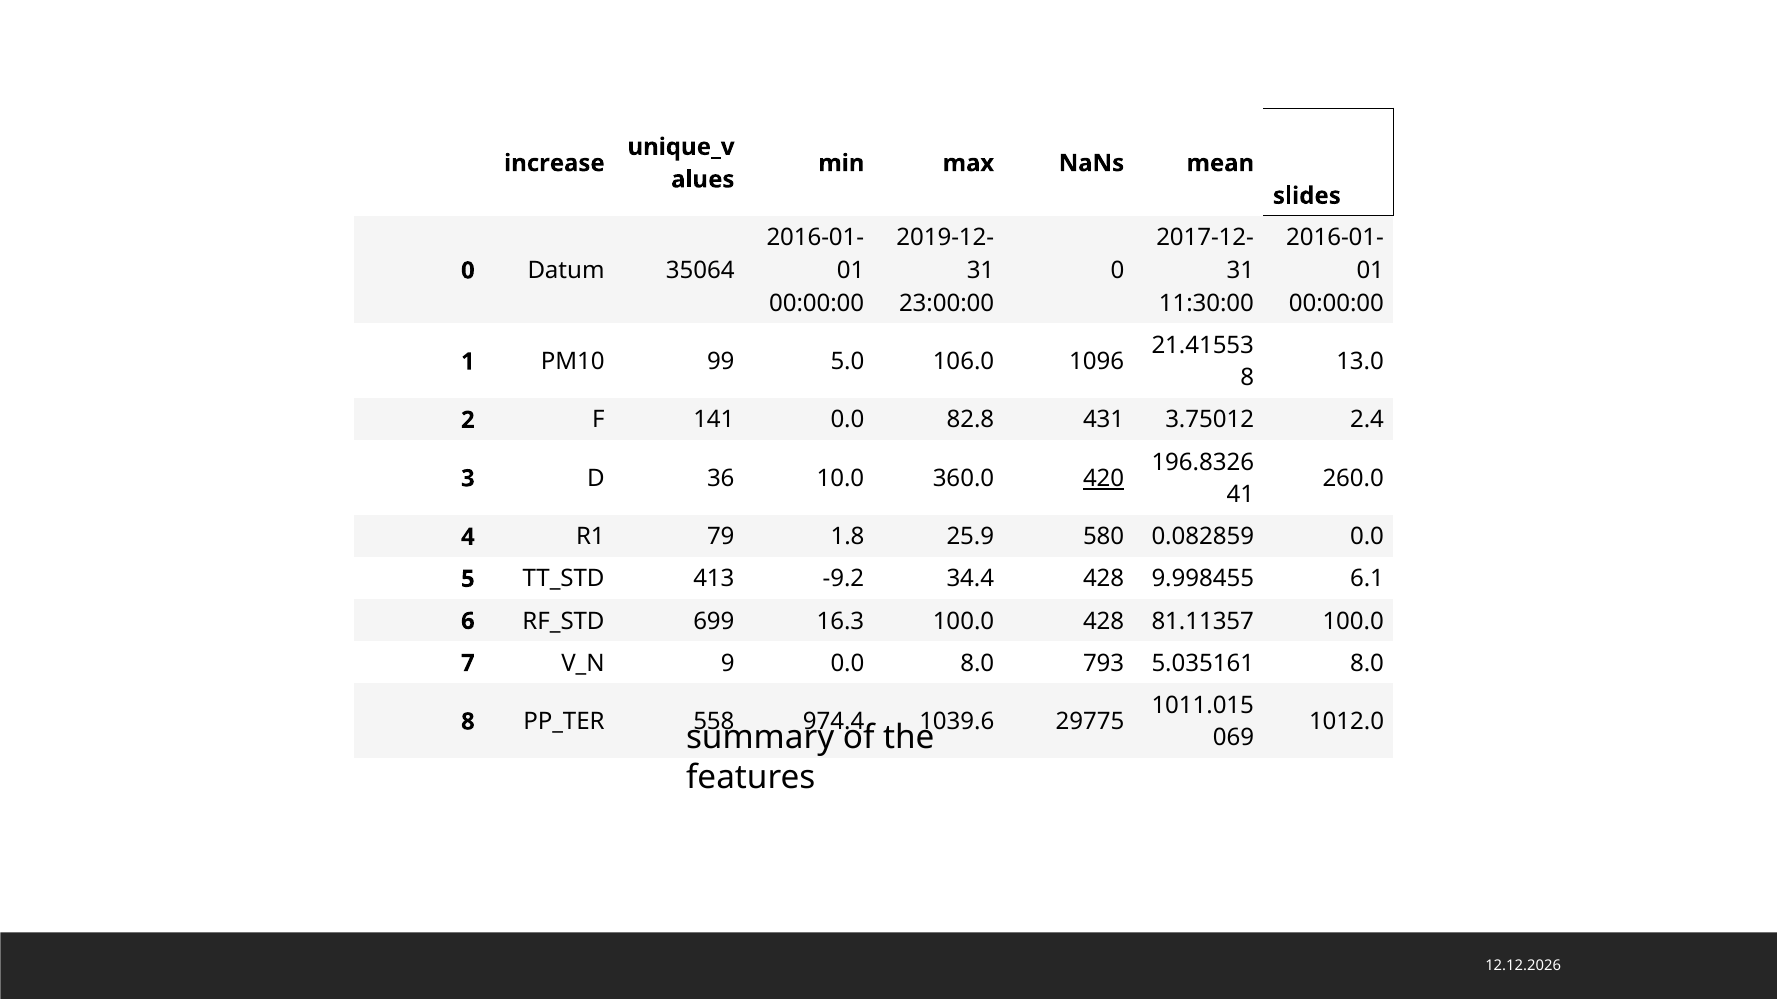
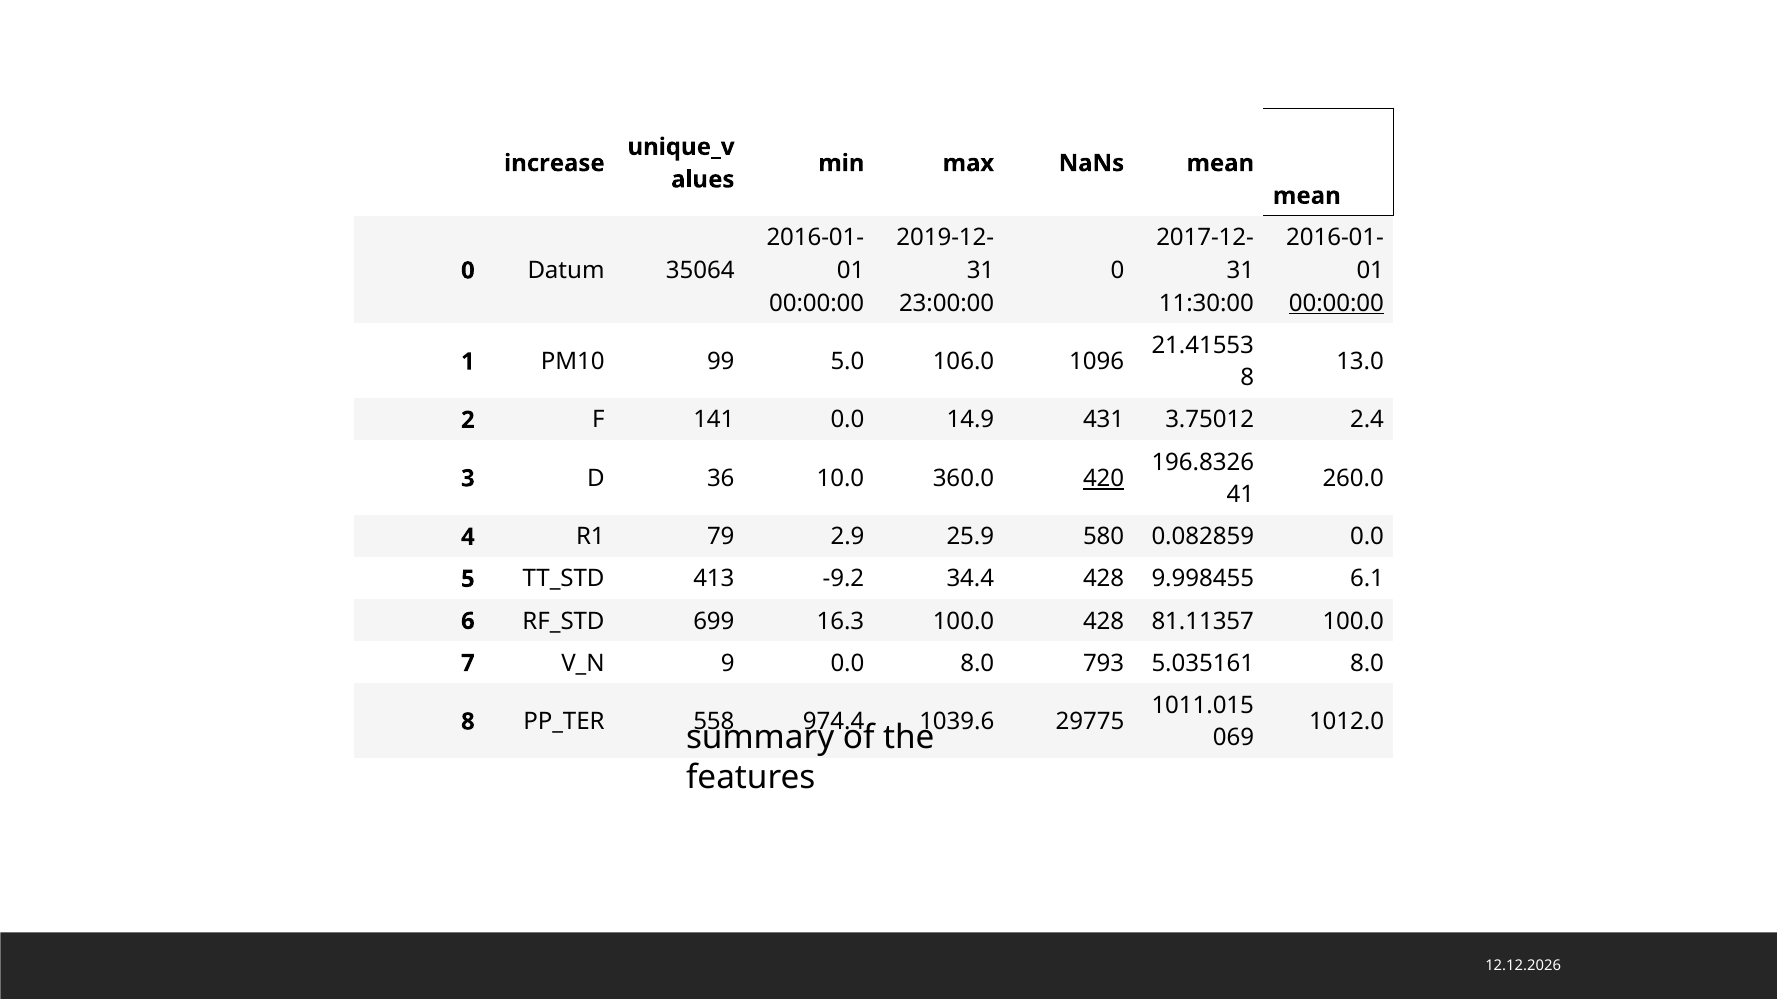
slides at (1307, 196): slides -> mean
00:00:00 at (1336, 303) underline: none -> present
82.8: 82.8 -> 14.9
1.8: 1.8 -> 2.9
